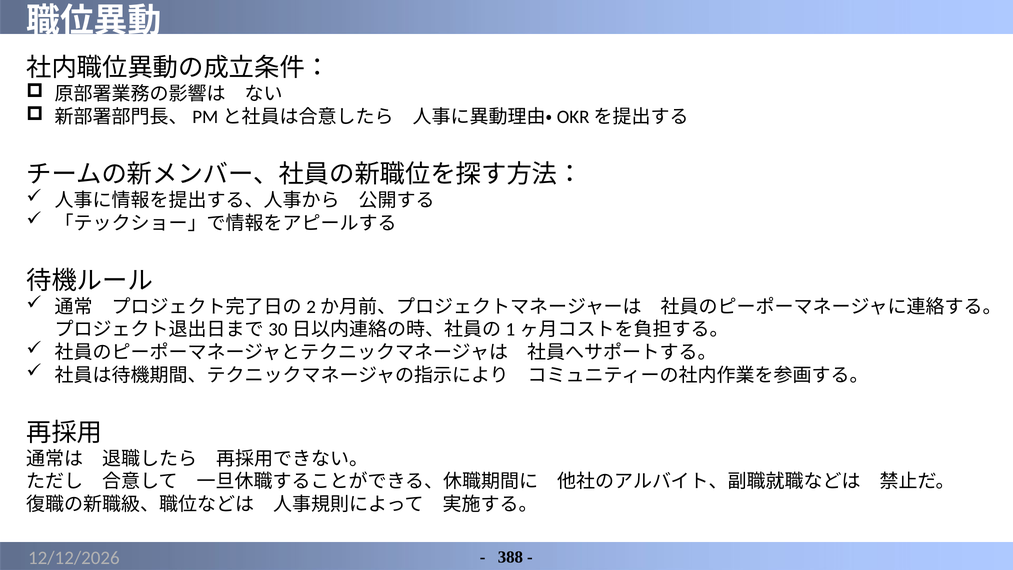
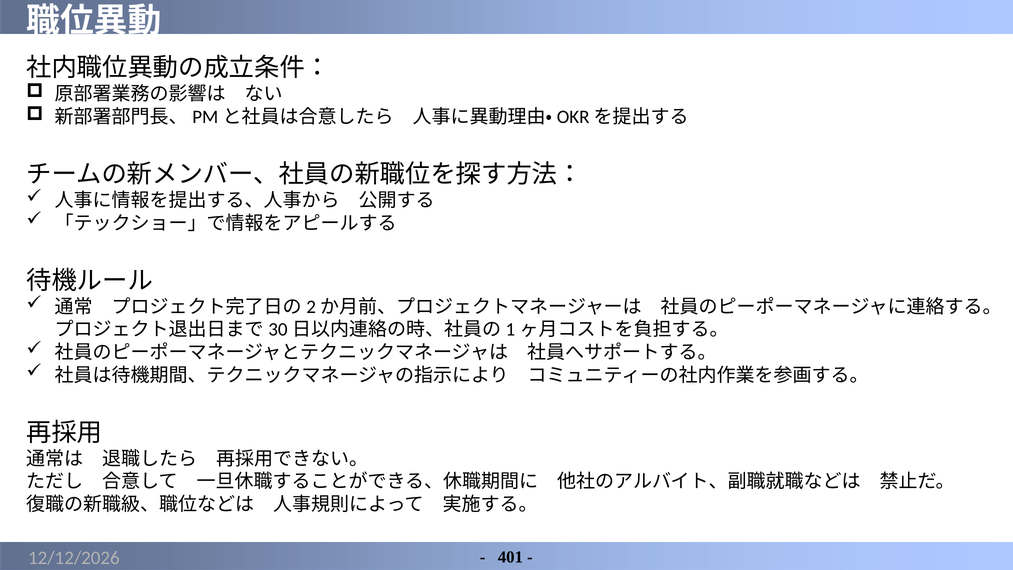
388: 388 -> 401
